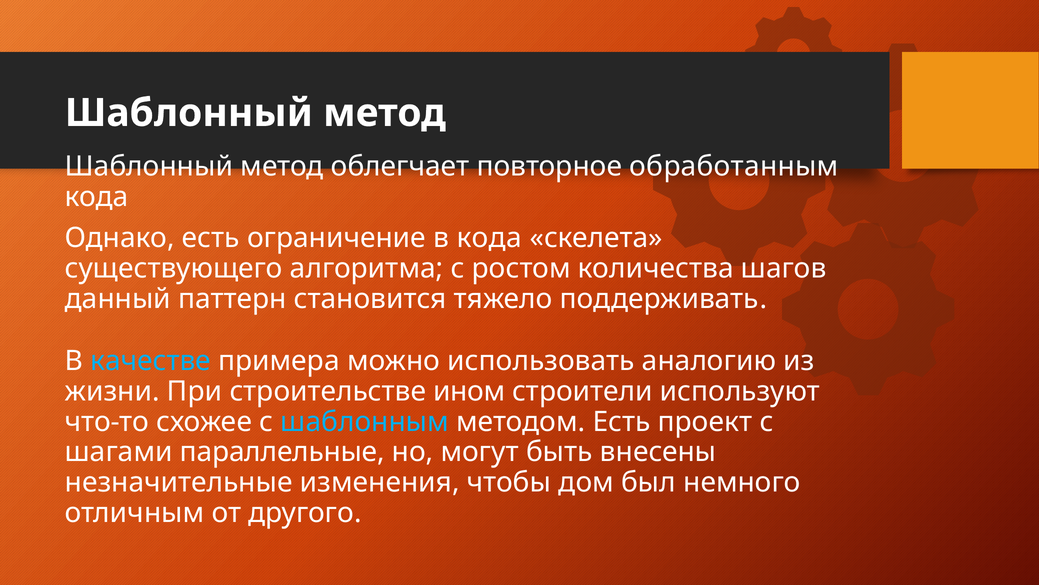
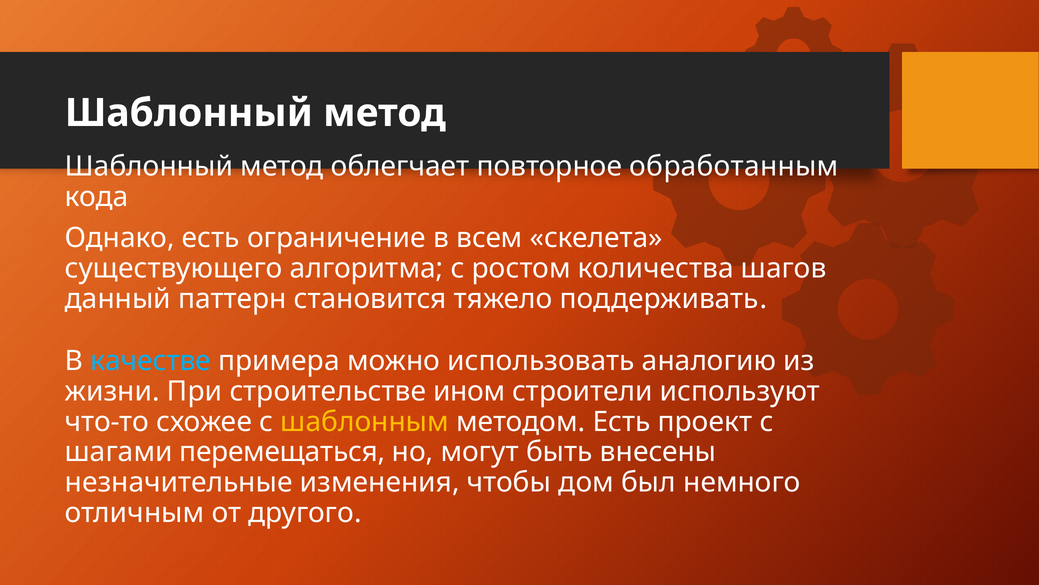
в кода: кода -> всем
шаблонным colour: light blue -> yellow
параллельные: параллельные -> перемещаться
